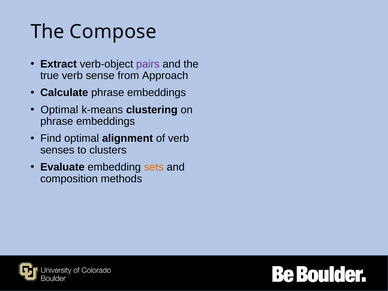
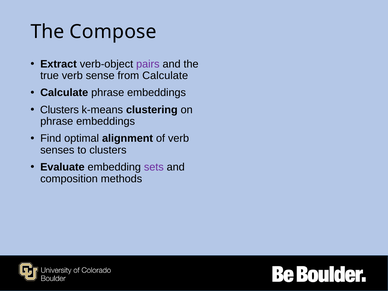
from Approach: Approach -> Calculate
Optimal at (59, 110): Optimal -> Clusters
sets colour: orange -> purple
